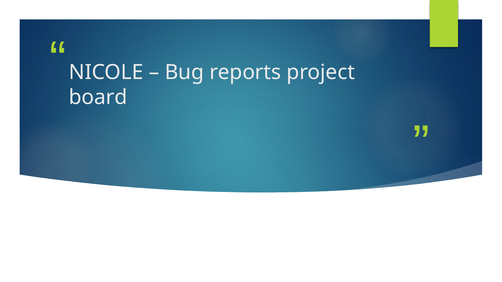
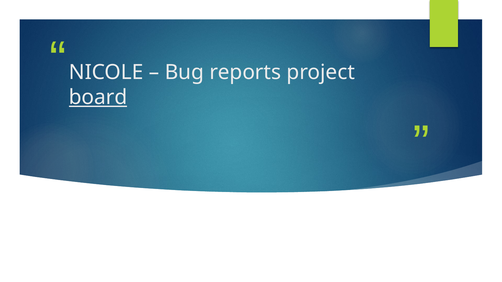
board underline: none -> present
